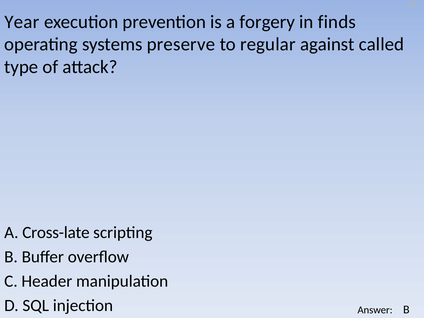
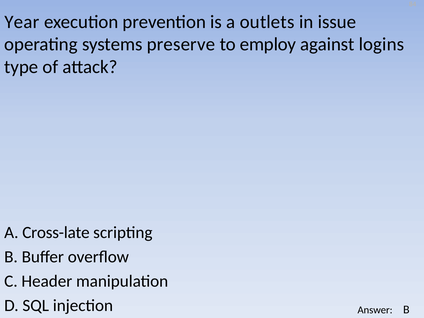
forgery: forgery -> outlets
finds: finds -> issue
regular: regular -> employ
called: called -> logins
